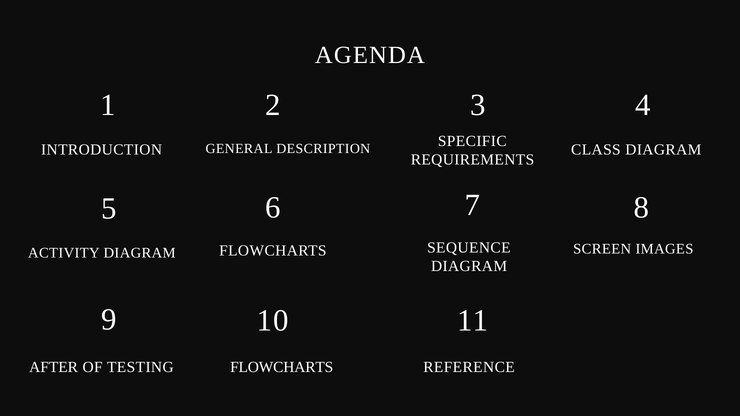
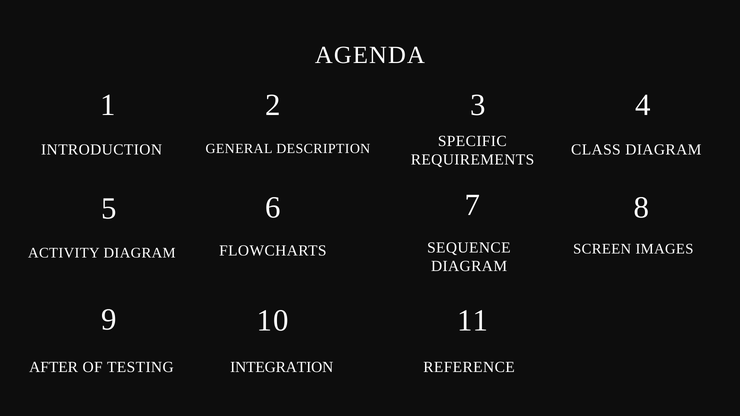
FLOWCHARTS at (282, 368): FLOWCHARTS -> INTEGRATION
